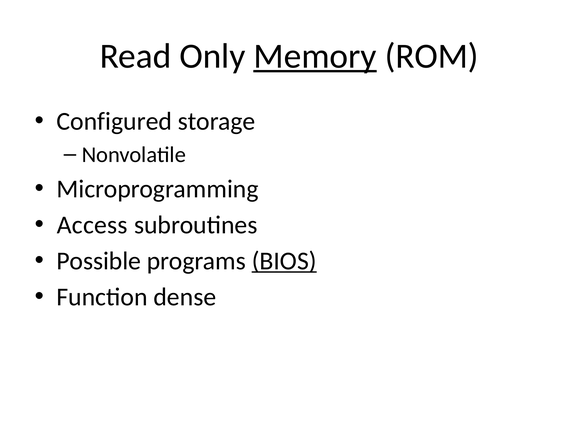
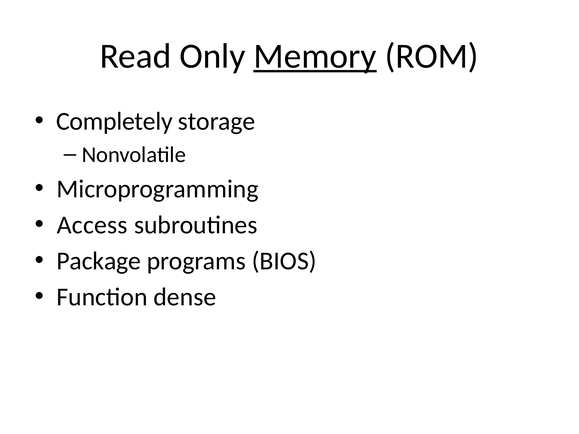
Configured: Configured -> Completely
Possible: Possible -> Package
BIOS underline: present -> none
